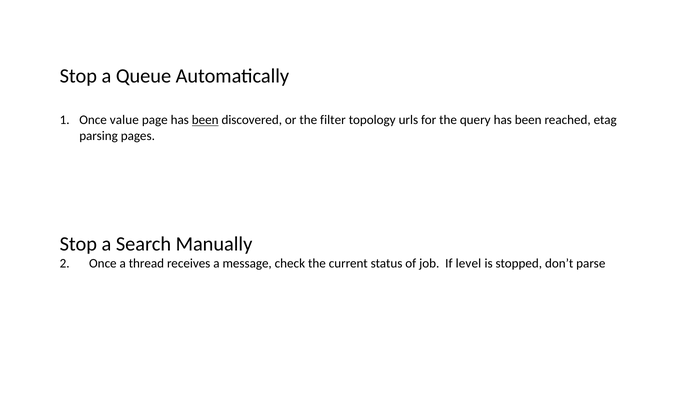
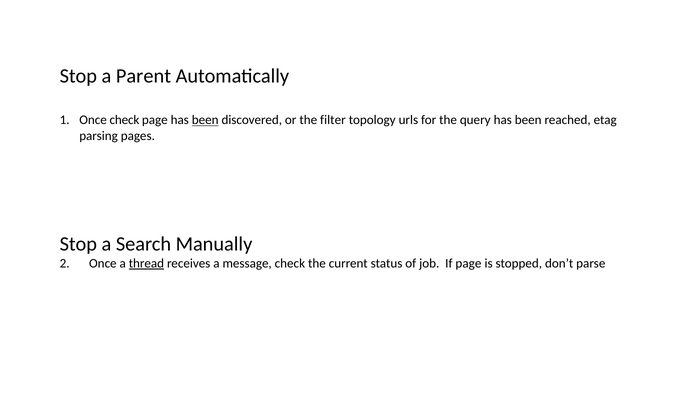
Queue: Queue -> Parent
Once value: value -> check
thread underline: none -> present
If level: level -> page
